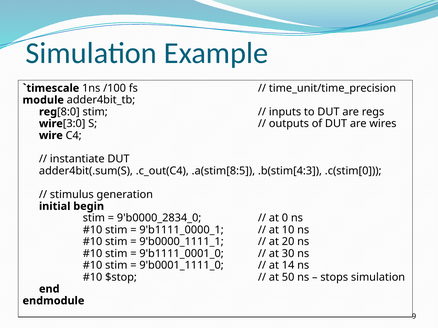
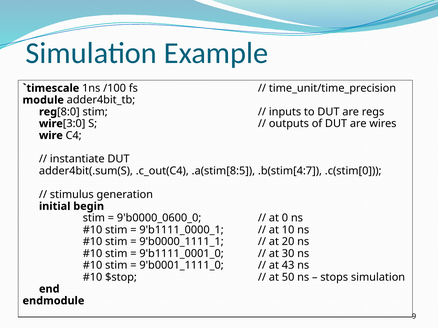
.b(stim[4:3: .b(stim[4:3 -> .b(stim[4:7
9'b0000_2834_0: 9'b0000_2834_0 -> 9'b0000_0600_0
14: 14 -> 43
